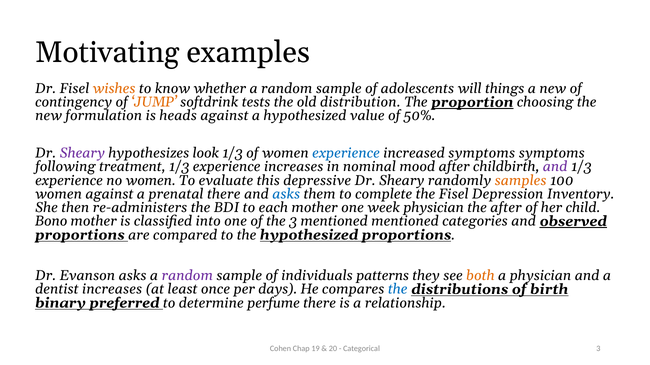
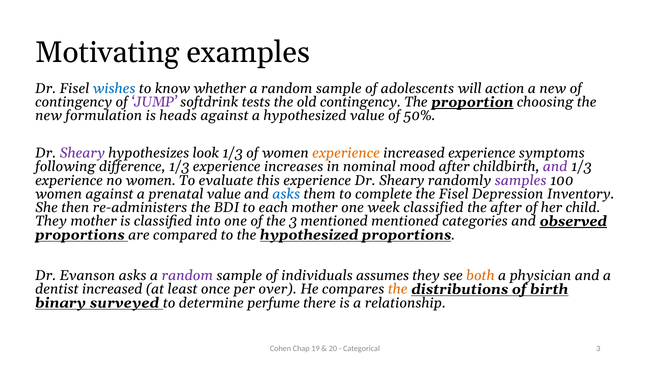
wishes colour: orange -> blue
things: things -> action
JUMP colour: orange -> purple
old distribution: distribution -> contingency
experience at (346, 153) colour: blue -> orange
increased symptoms: symptoms -> experience
treatment: treatment -> difference
this depressive: depressive -> experience
samples colour: orange -> purple
prenatal there: there -> value
week physician: physician -> classified
Bono at (51, 222): Bono -> They
patterns: patterns -> assumes
dentist increases: increases -> increased
days: days -> over
the at (398, 290) colour: blue -> orange
preferred: preferred -> surveyed
